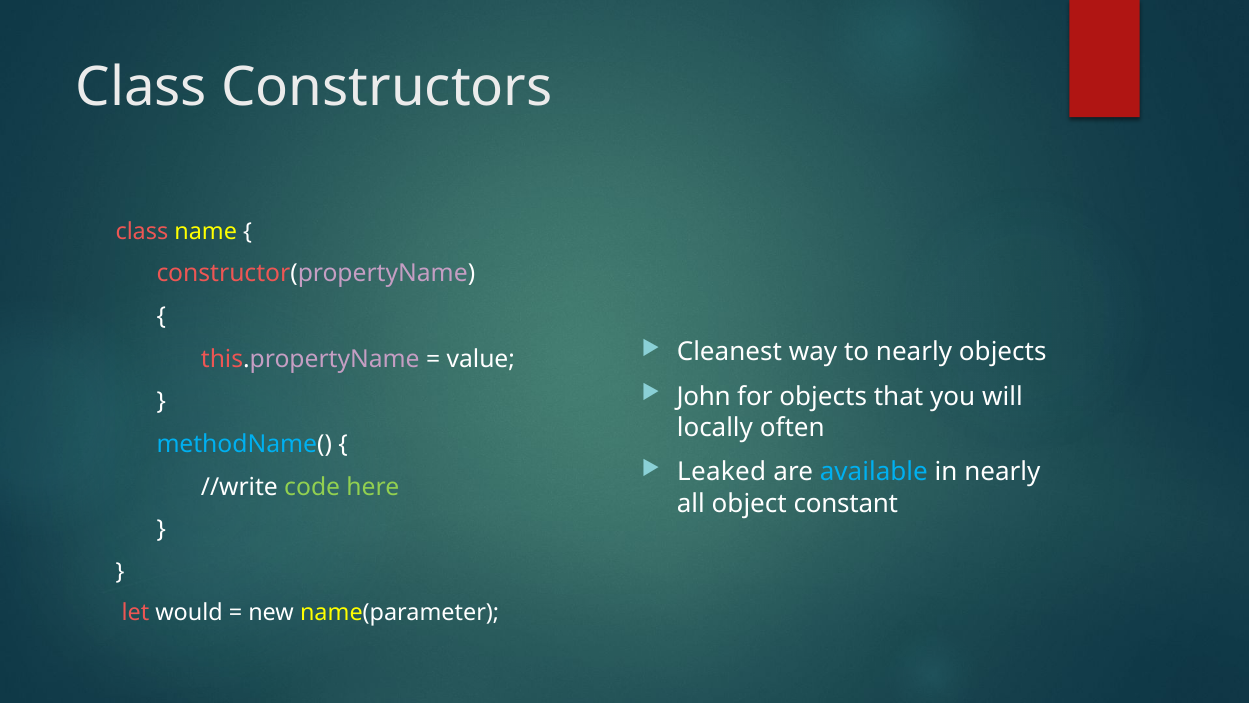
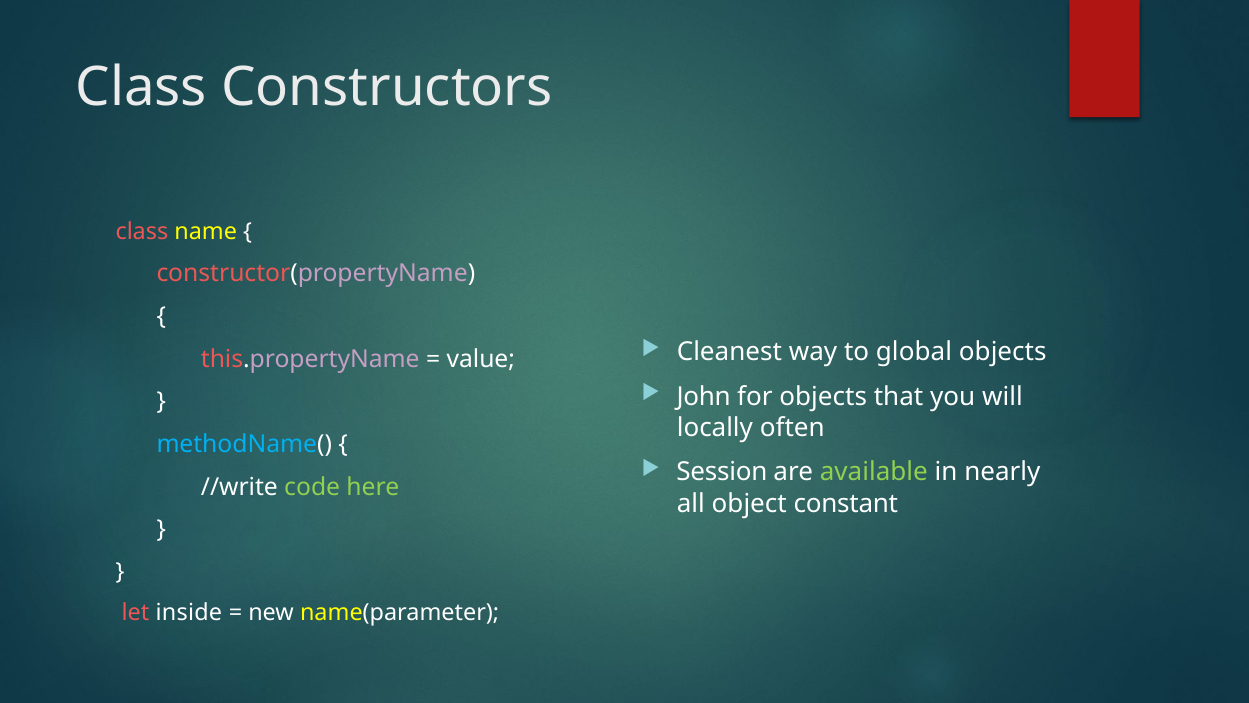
to nearly: nearly -> global
Leaked: Leaked -> Session
available colour: light blue -> light green
would: would -> inside
